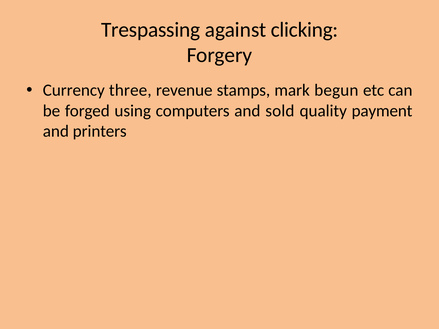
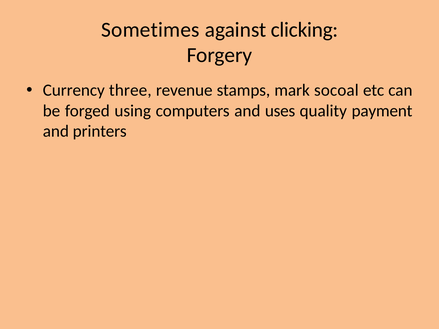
Trespassing: Trespassing -> Sometimes
begun: begun -> socoal
sold: sold -> uses
